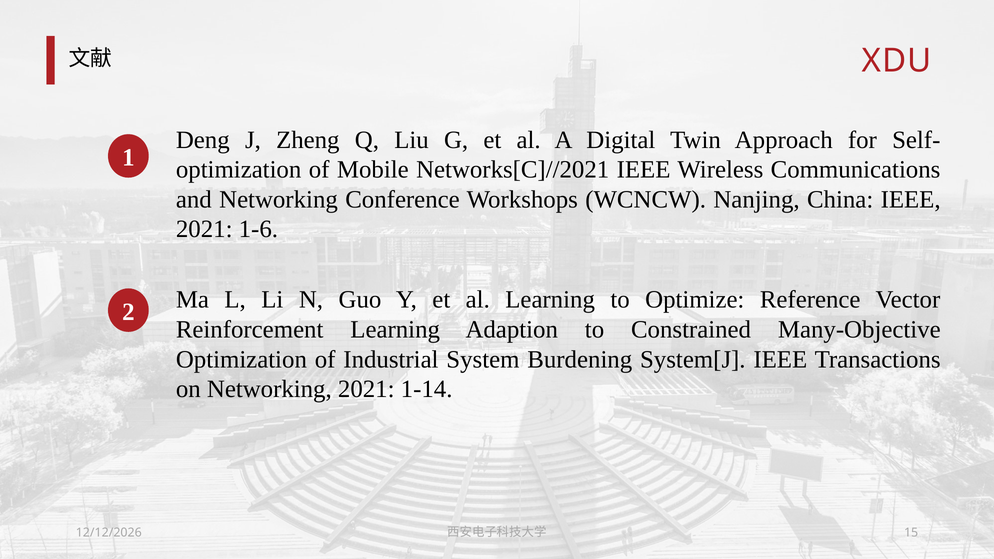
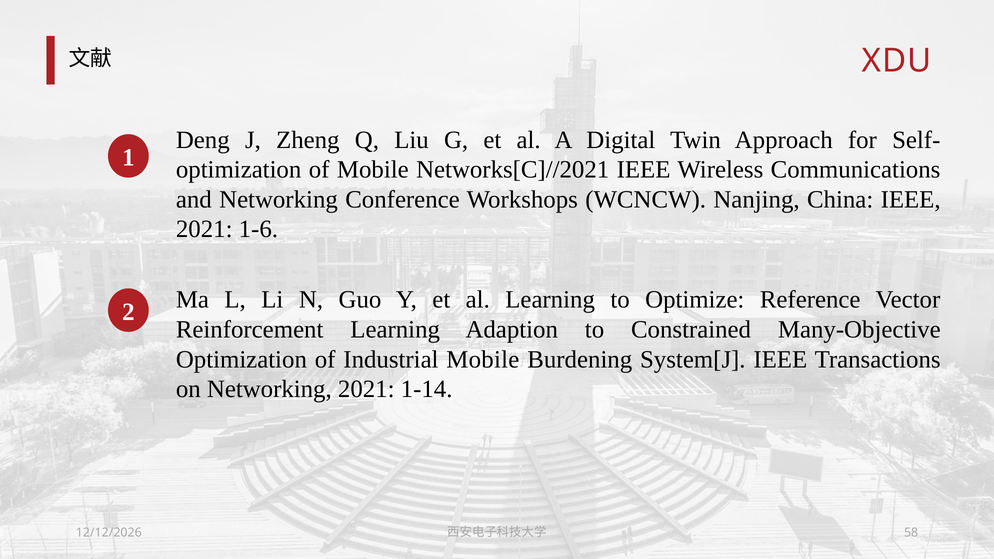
Industrial System: System -> Mobile
15: 15 -> 58
